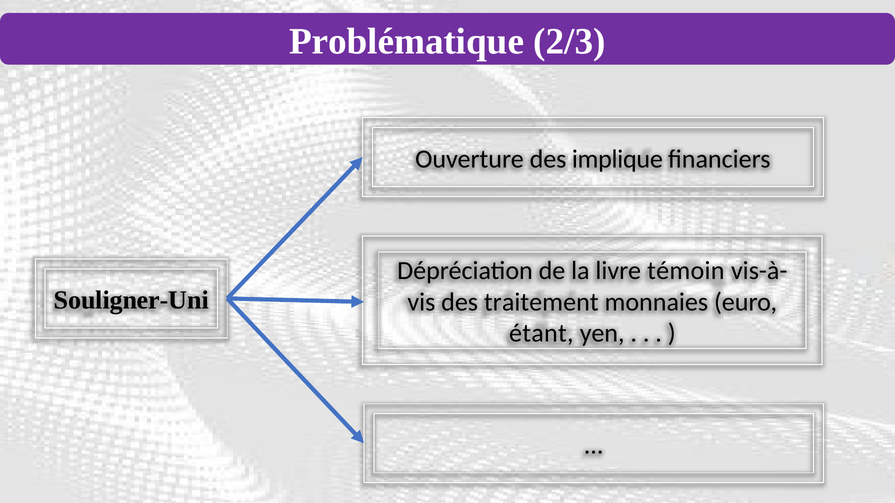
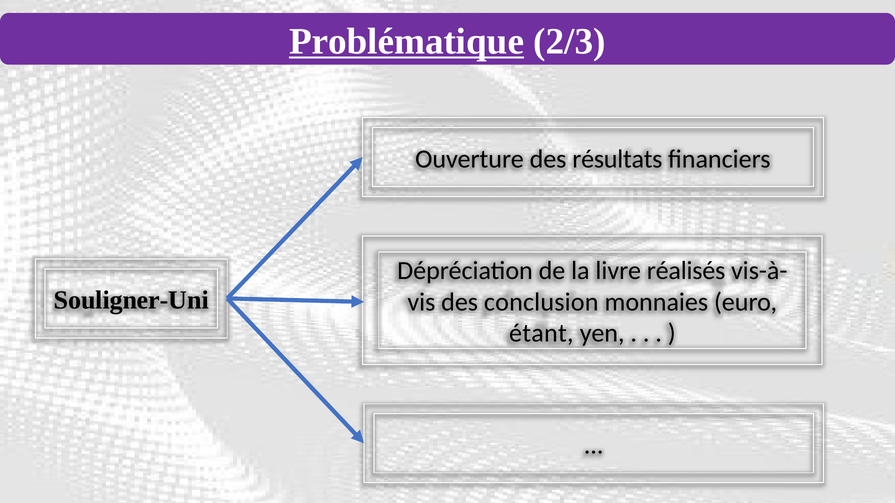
Problématique underline: none -> present
implique: implique -> résultats
témoin: témoin -> réalisés
traitement: traitement -> conclusion
